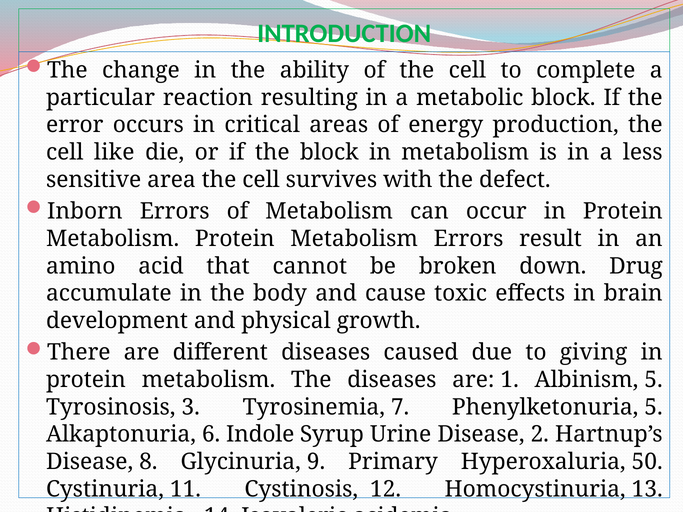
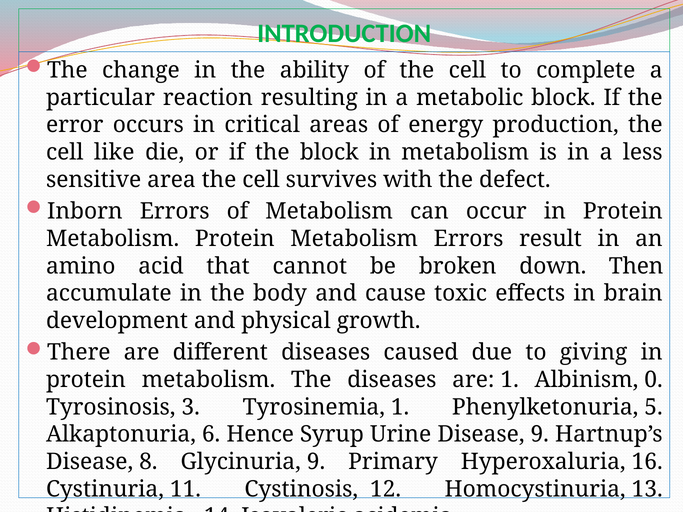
Drug: Drug -> Then
Albinism 5: 5 -> 0
Tyrosinemia 7: 7 -> 1
Indole: Indole -> Hence
Disease 2: 2 -> 9
50: 50 -> 16
